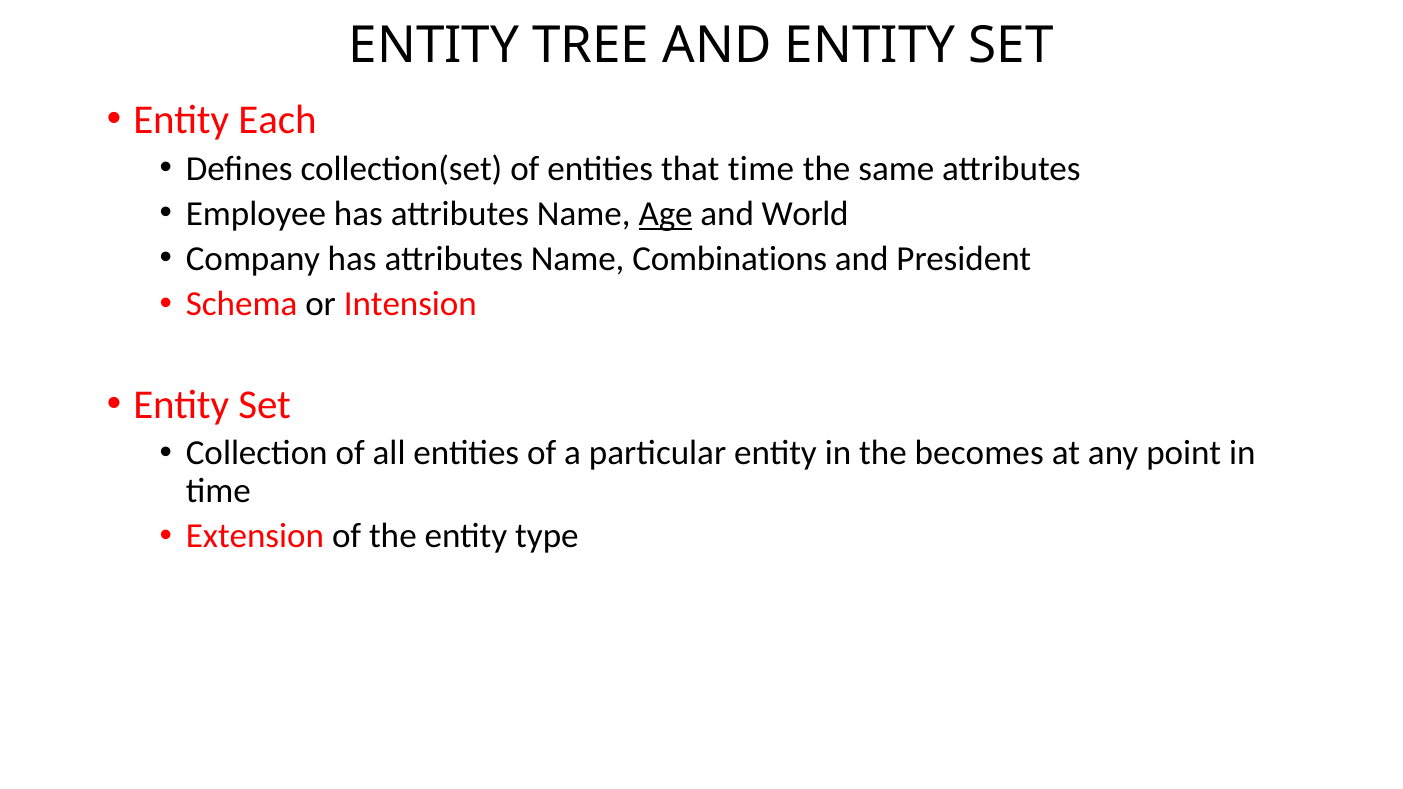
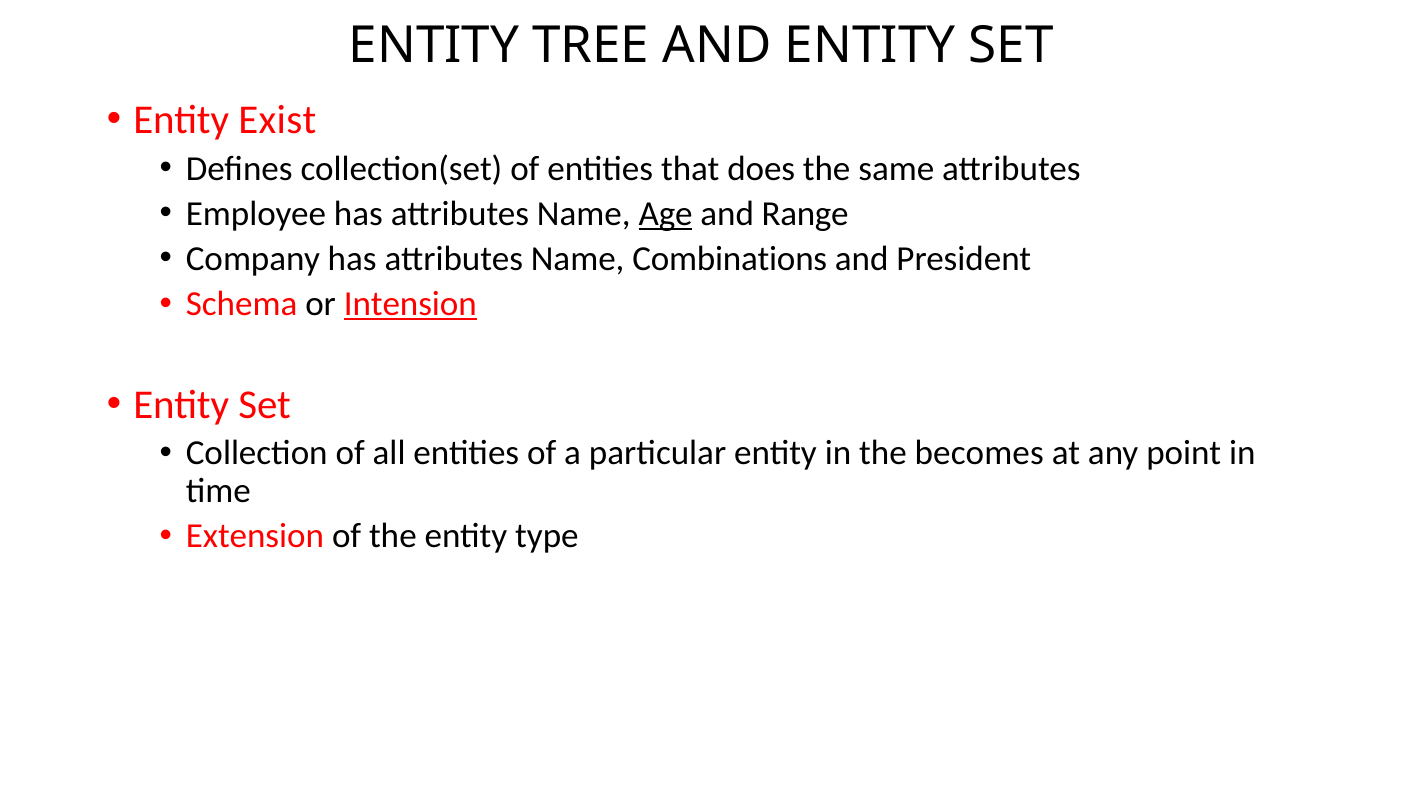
Each: Each -> Exist
that time: time -> does
World: World -> Range
Intension underline: none -> present
